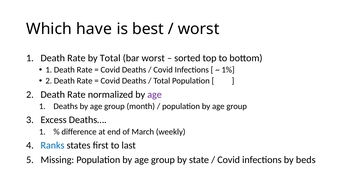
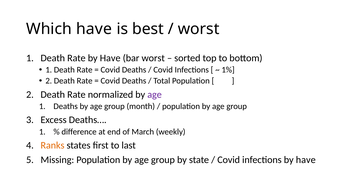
Rate by Total: Total -> Have
Ranks colour: blue -> orange
infections by beds: beds -> have
